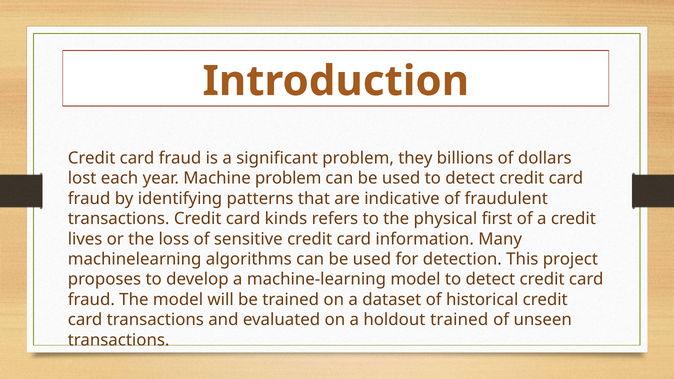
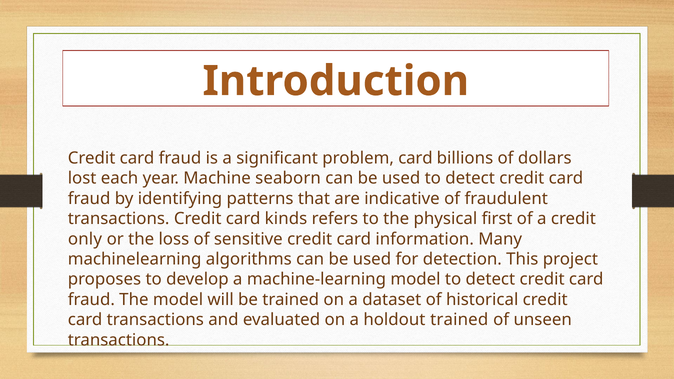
problem they: they -> card
Machine problem: problem -> seaborn
lives: lives -> only
